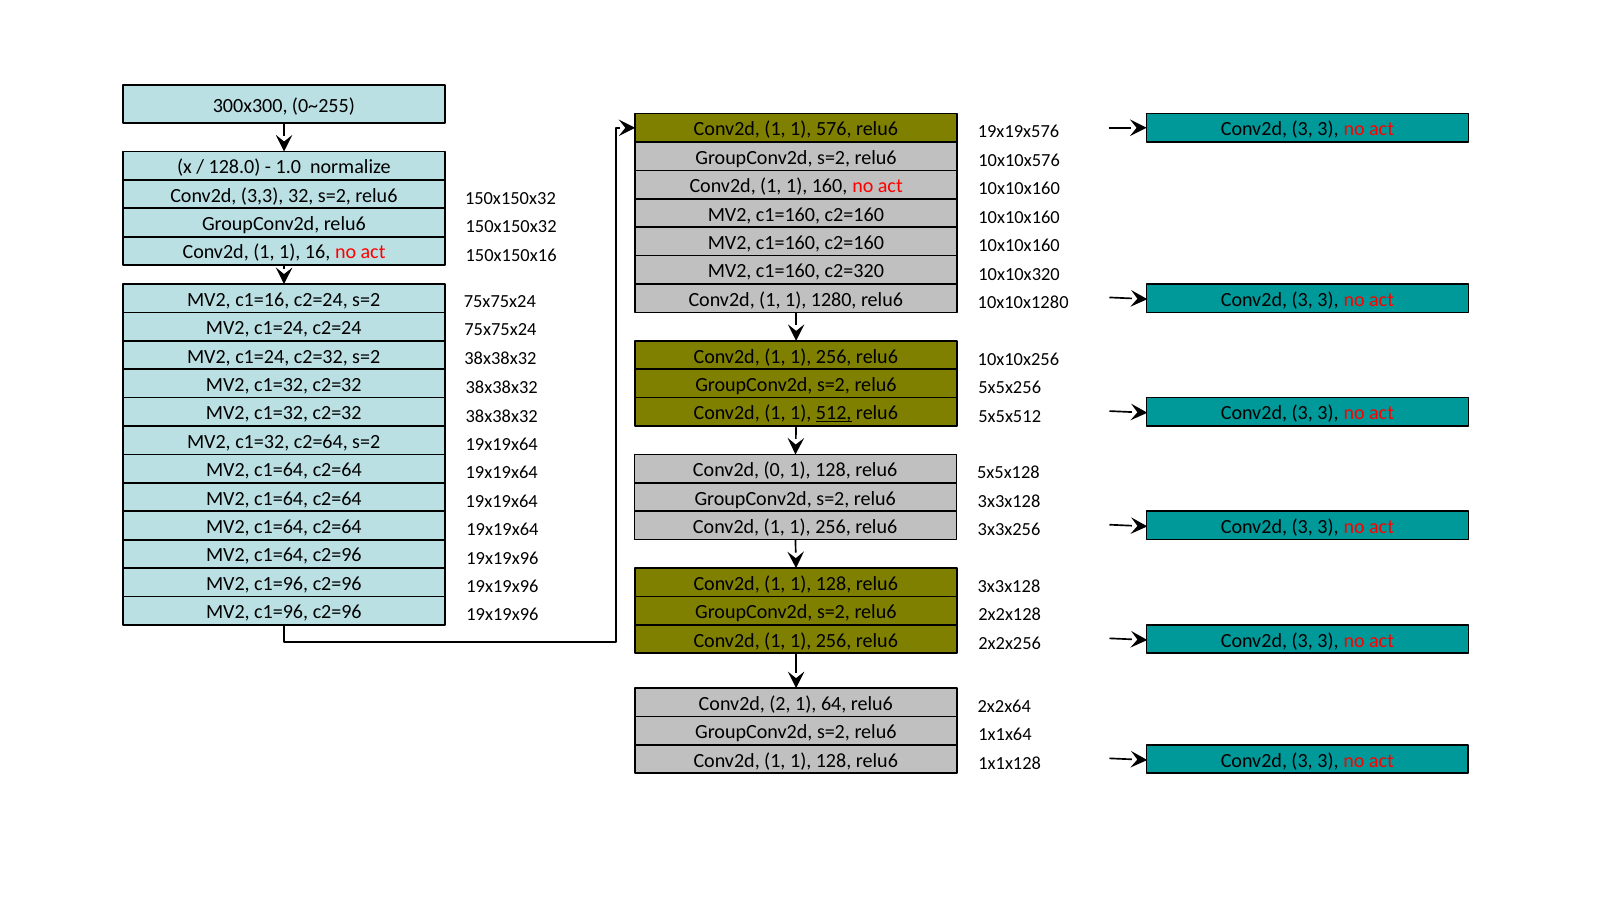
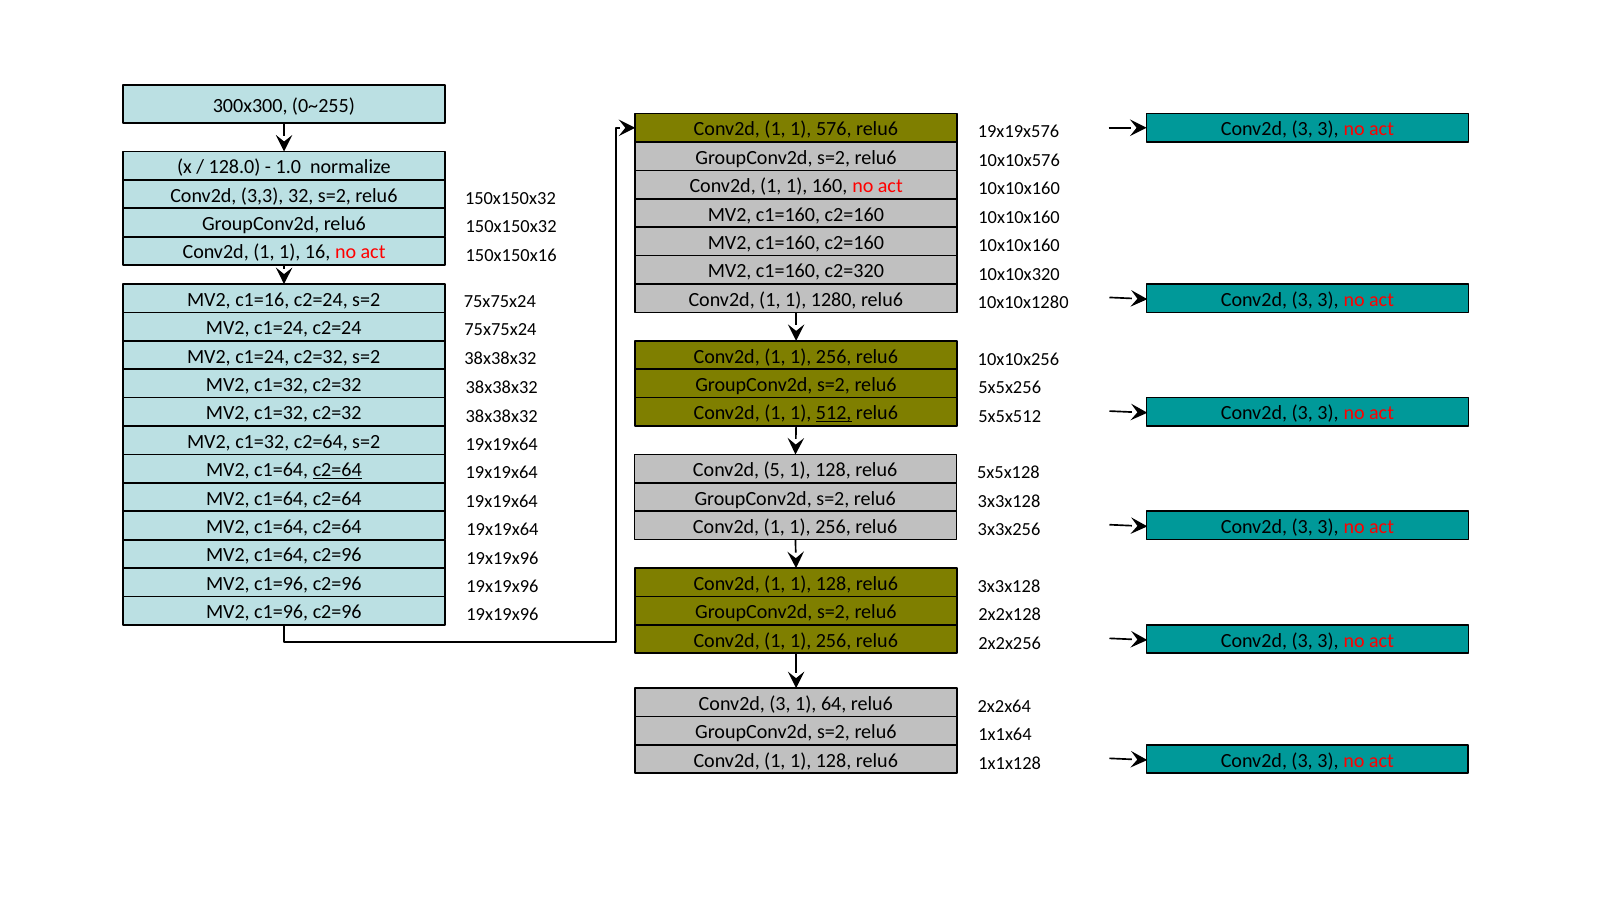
c2=64 at (337, 470) underline: none -> present
0: 0 -> 5
2 at (780, 704): 2 -> 3
